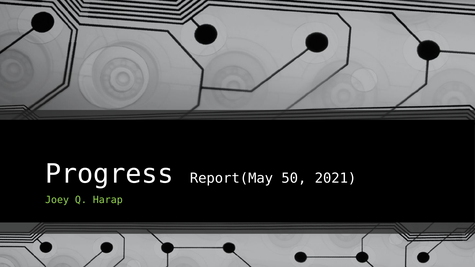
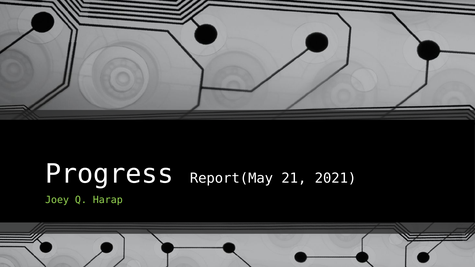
50: 50 -> 21
